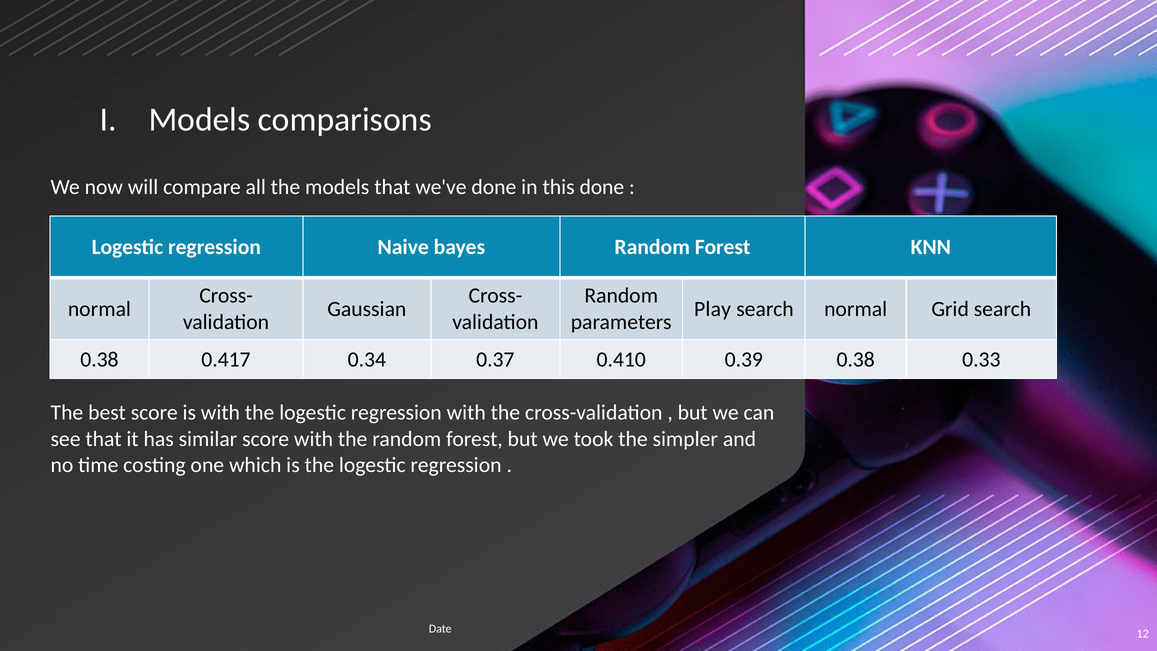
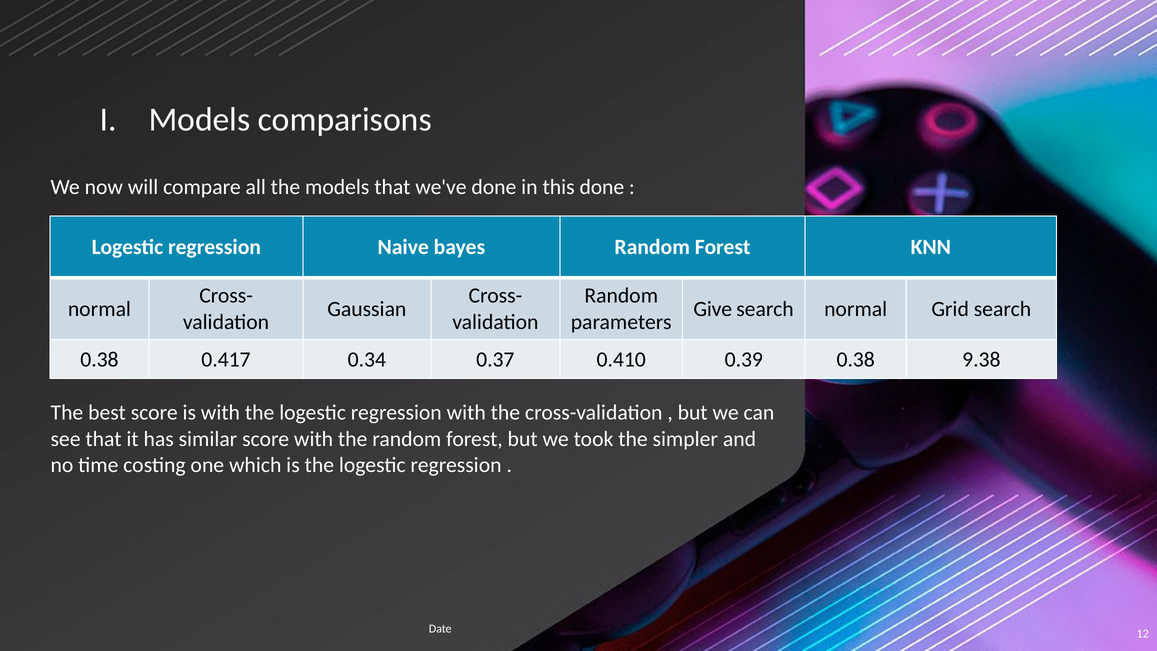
Play: Play -> Give
0.33: 0.33 -> 9.38
